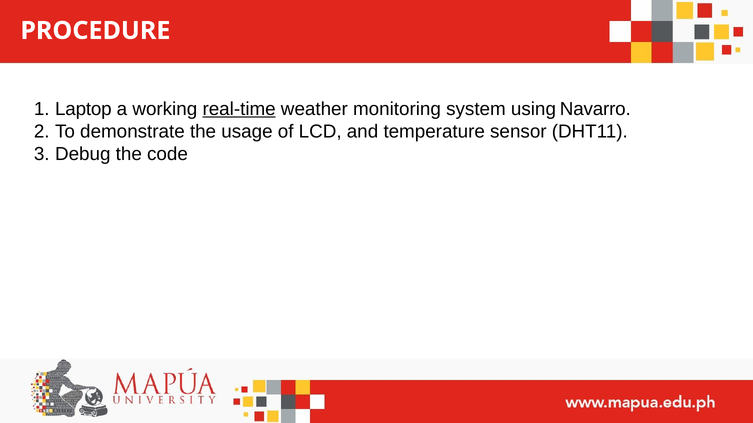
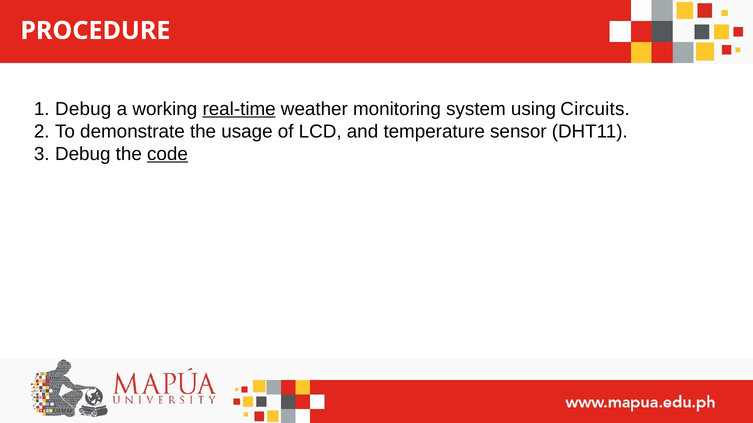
Laptop at (83, 109): Laptop -> Debug
Navarro: Navarro -> Circuits
code underline: none -> present
